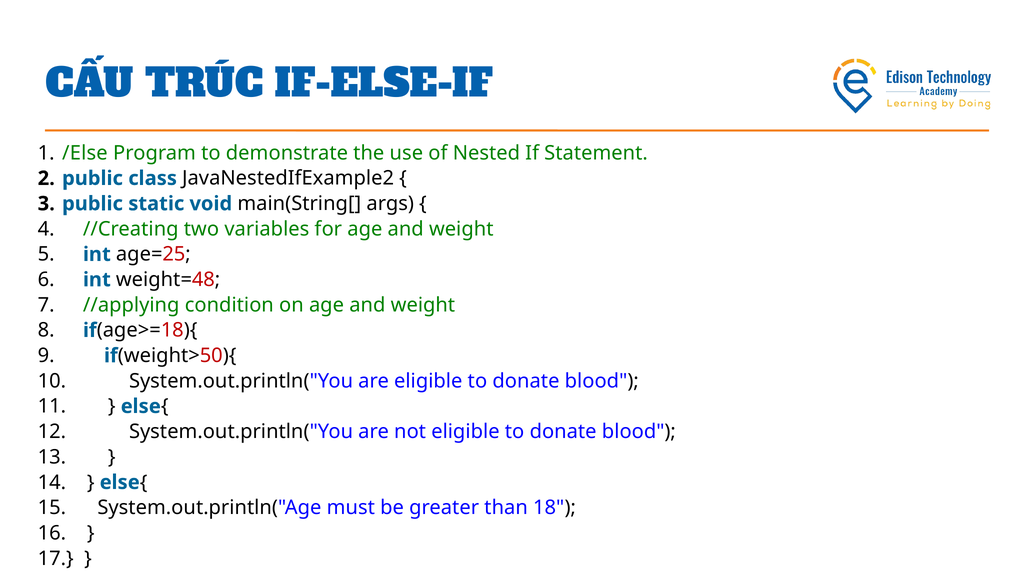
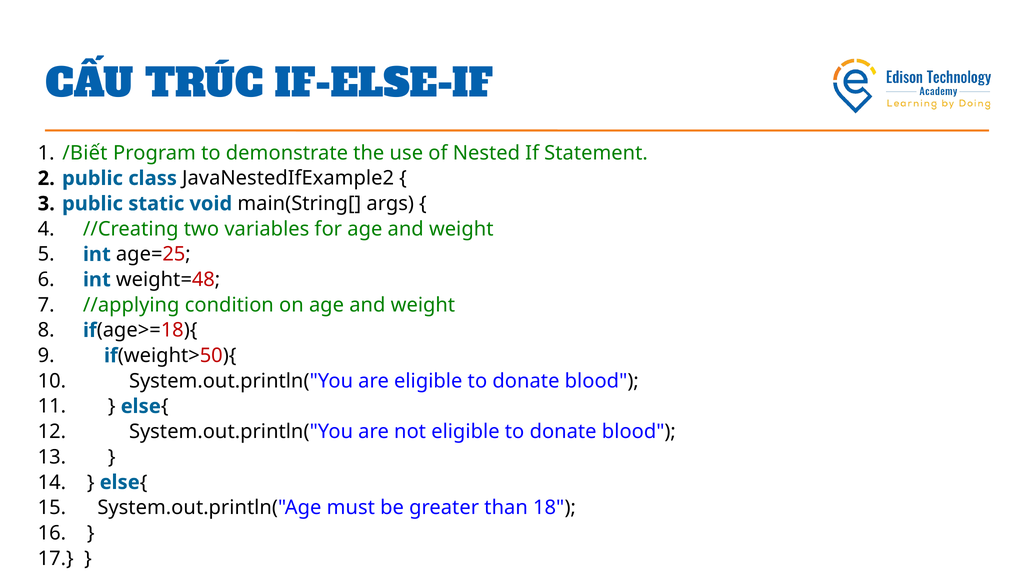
/Else: /Else -> /Biết
